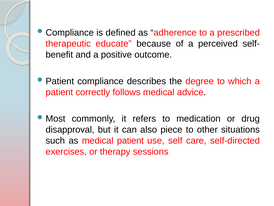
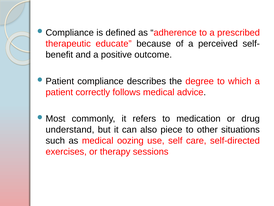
disapproval: disapproval -> understand
medical patient: patient -> oozing
